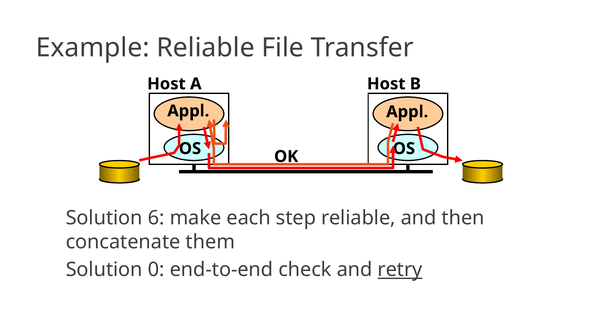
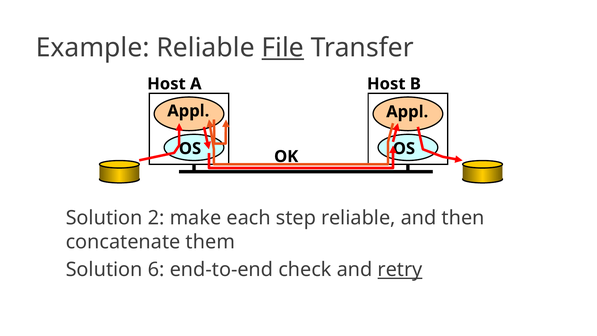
File underline: none -> present
6: 6 -> 2
0: 0 -> 6
